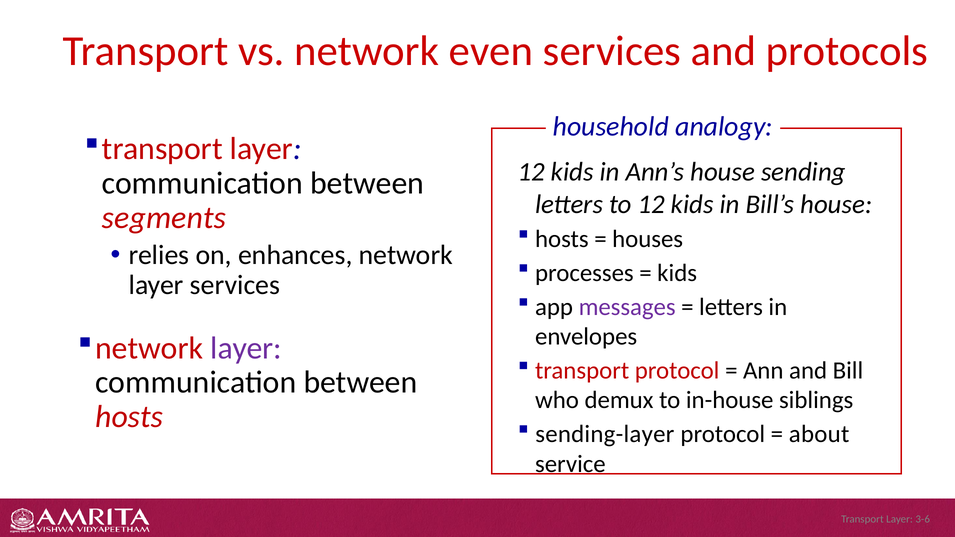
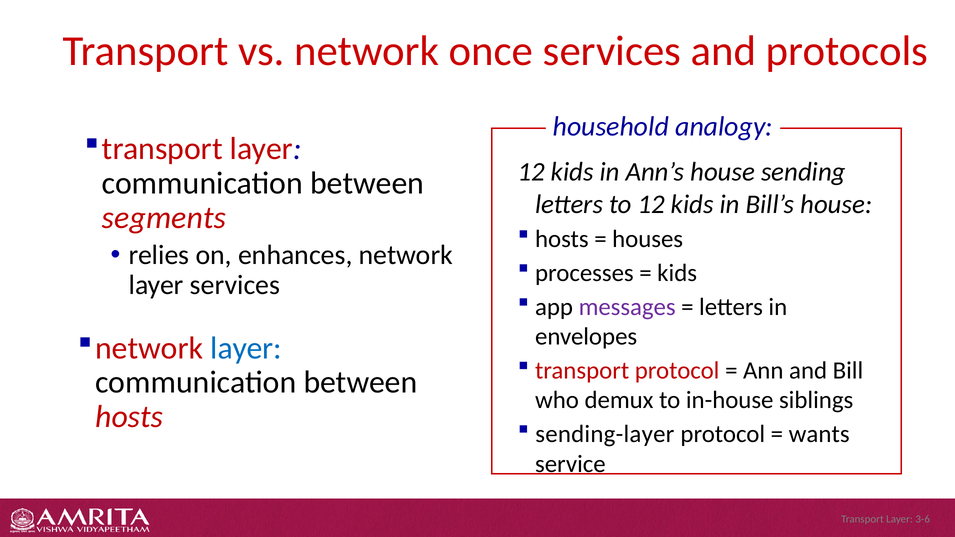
even: even -> once
layer at (246, 348) colour: purple -> blue
about: about -> wants
